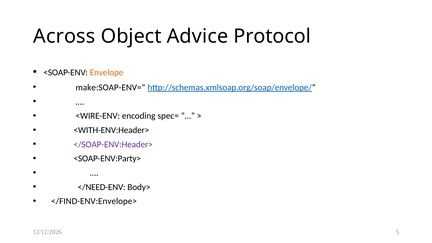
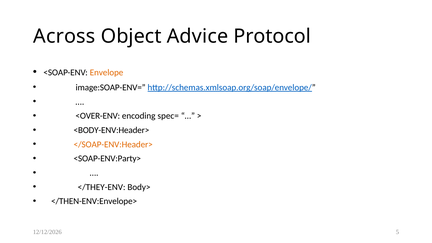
make:SOAP-ENV=: make:SOAP-ENV= -> image:SOAP-ENV=
<WIRE-ENV: <WIRE-ENV -> <OVER-ENV
<WITH-ENV:Header>: <WITH-ENV:Header> -> <BODY-ENV:Header>
</SOAP-ENV:Header> colour: purple -> orange
</NEED-ENV: </NEED-ENV -> </THEY-ENV
</FIND-ENV:Envelope>: </FIND-ENV:Envelope> -> </THEN-ENV:Envelope>
